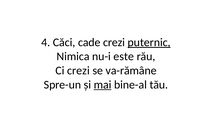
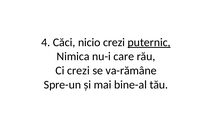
cade: cade -> nicio
este: este -> care
mai underline: present -> none
